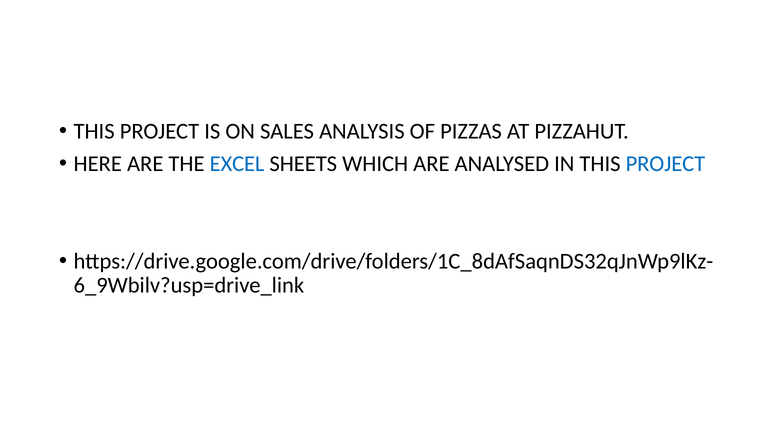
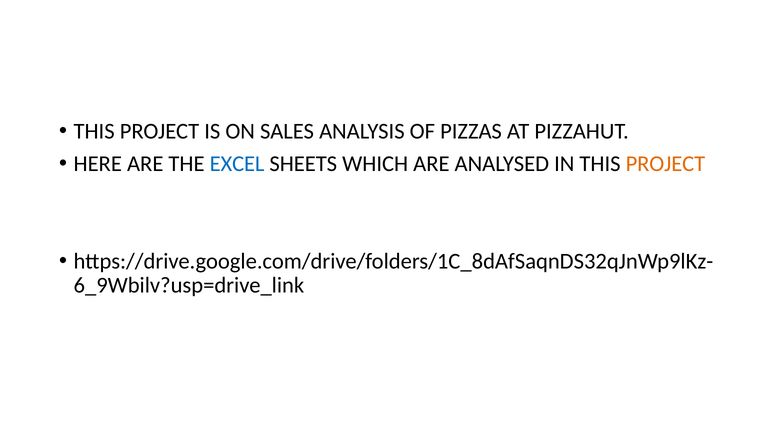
PROJECT at (665, 164) colour: blue -> orange
